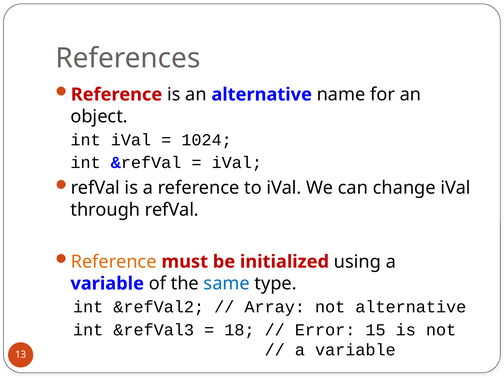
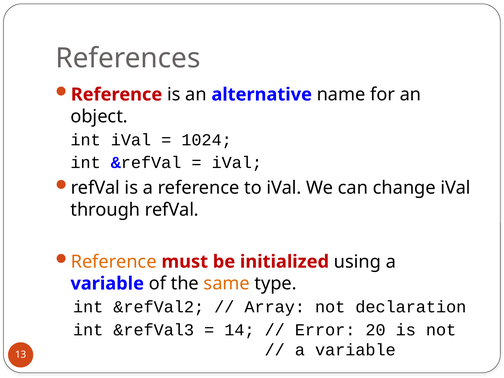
same colour: blue -> orange
not alternative: alternative -> declaration
18: 18 -> 14
15: 15 -> 20
